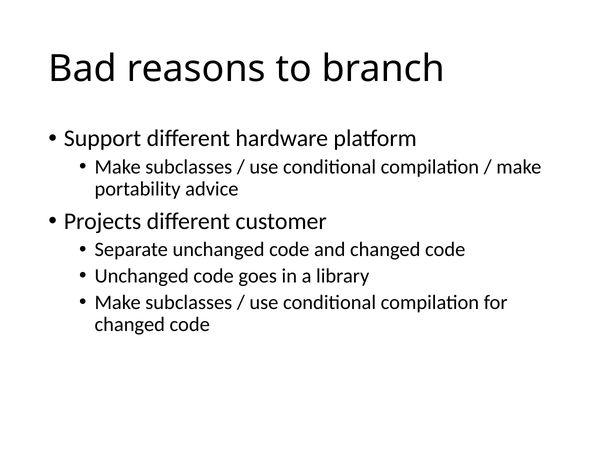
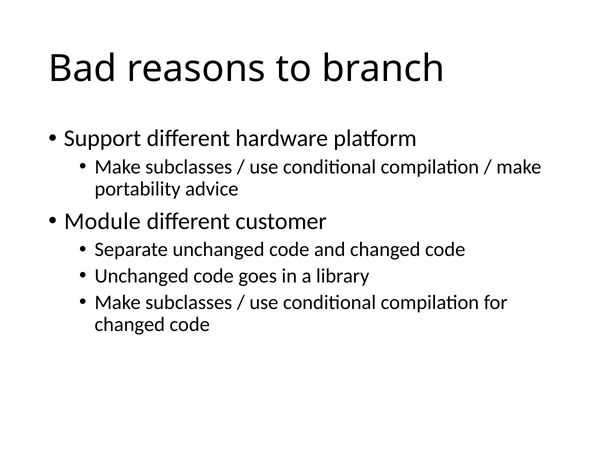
Projects: Projects -> Module
